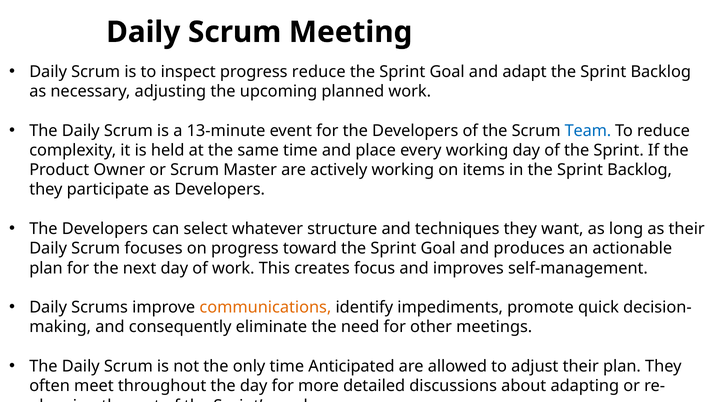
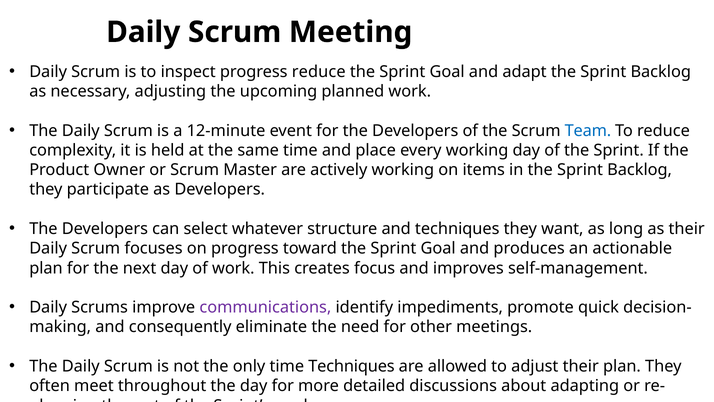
13-minute: 13-minute -> 12-minute
communications colour: orange -> purple
time Anticipated: Anticipated -> Techniques
